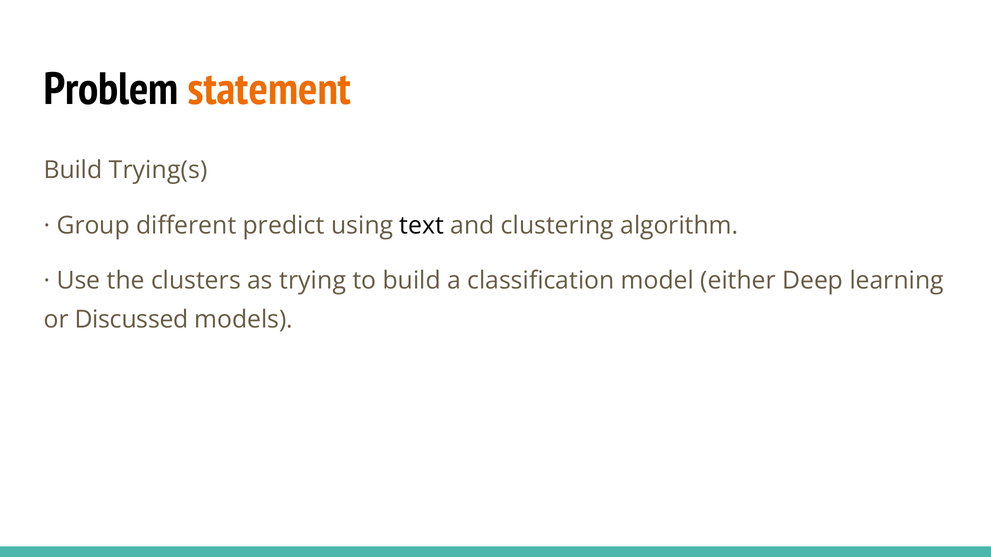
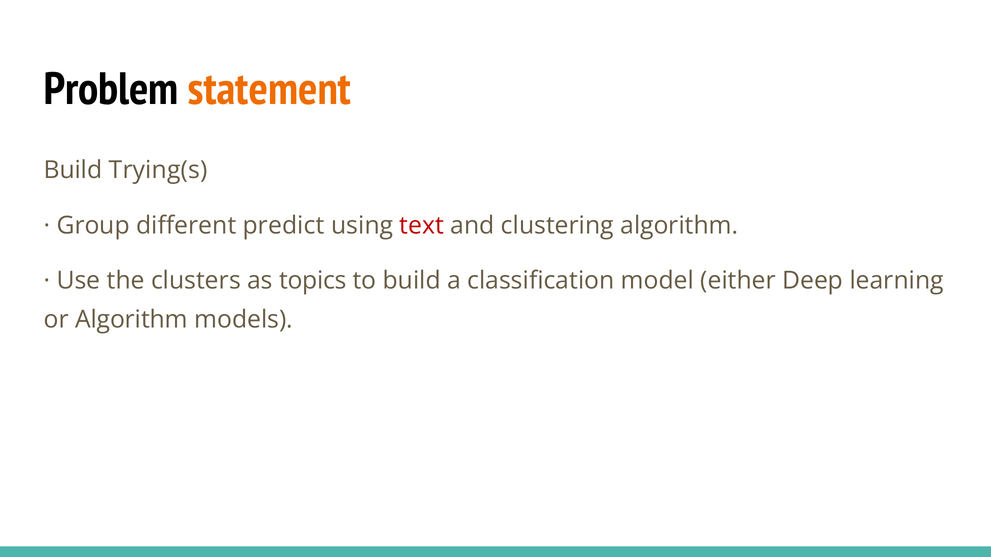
text colour: black -> red
trying: trying -> topics
or Discussed: Discussed -> Algorithm
